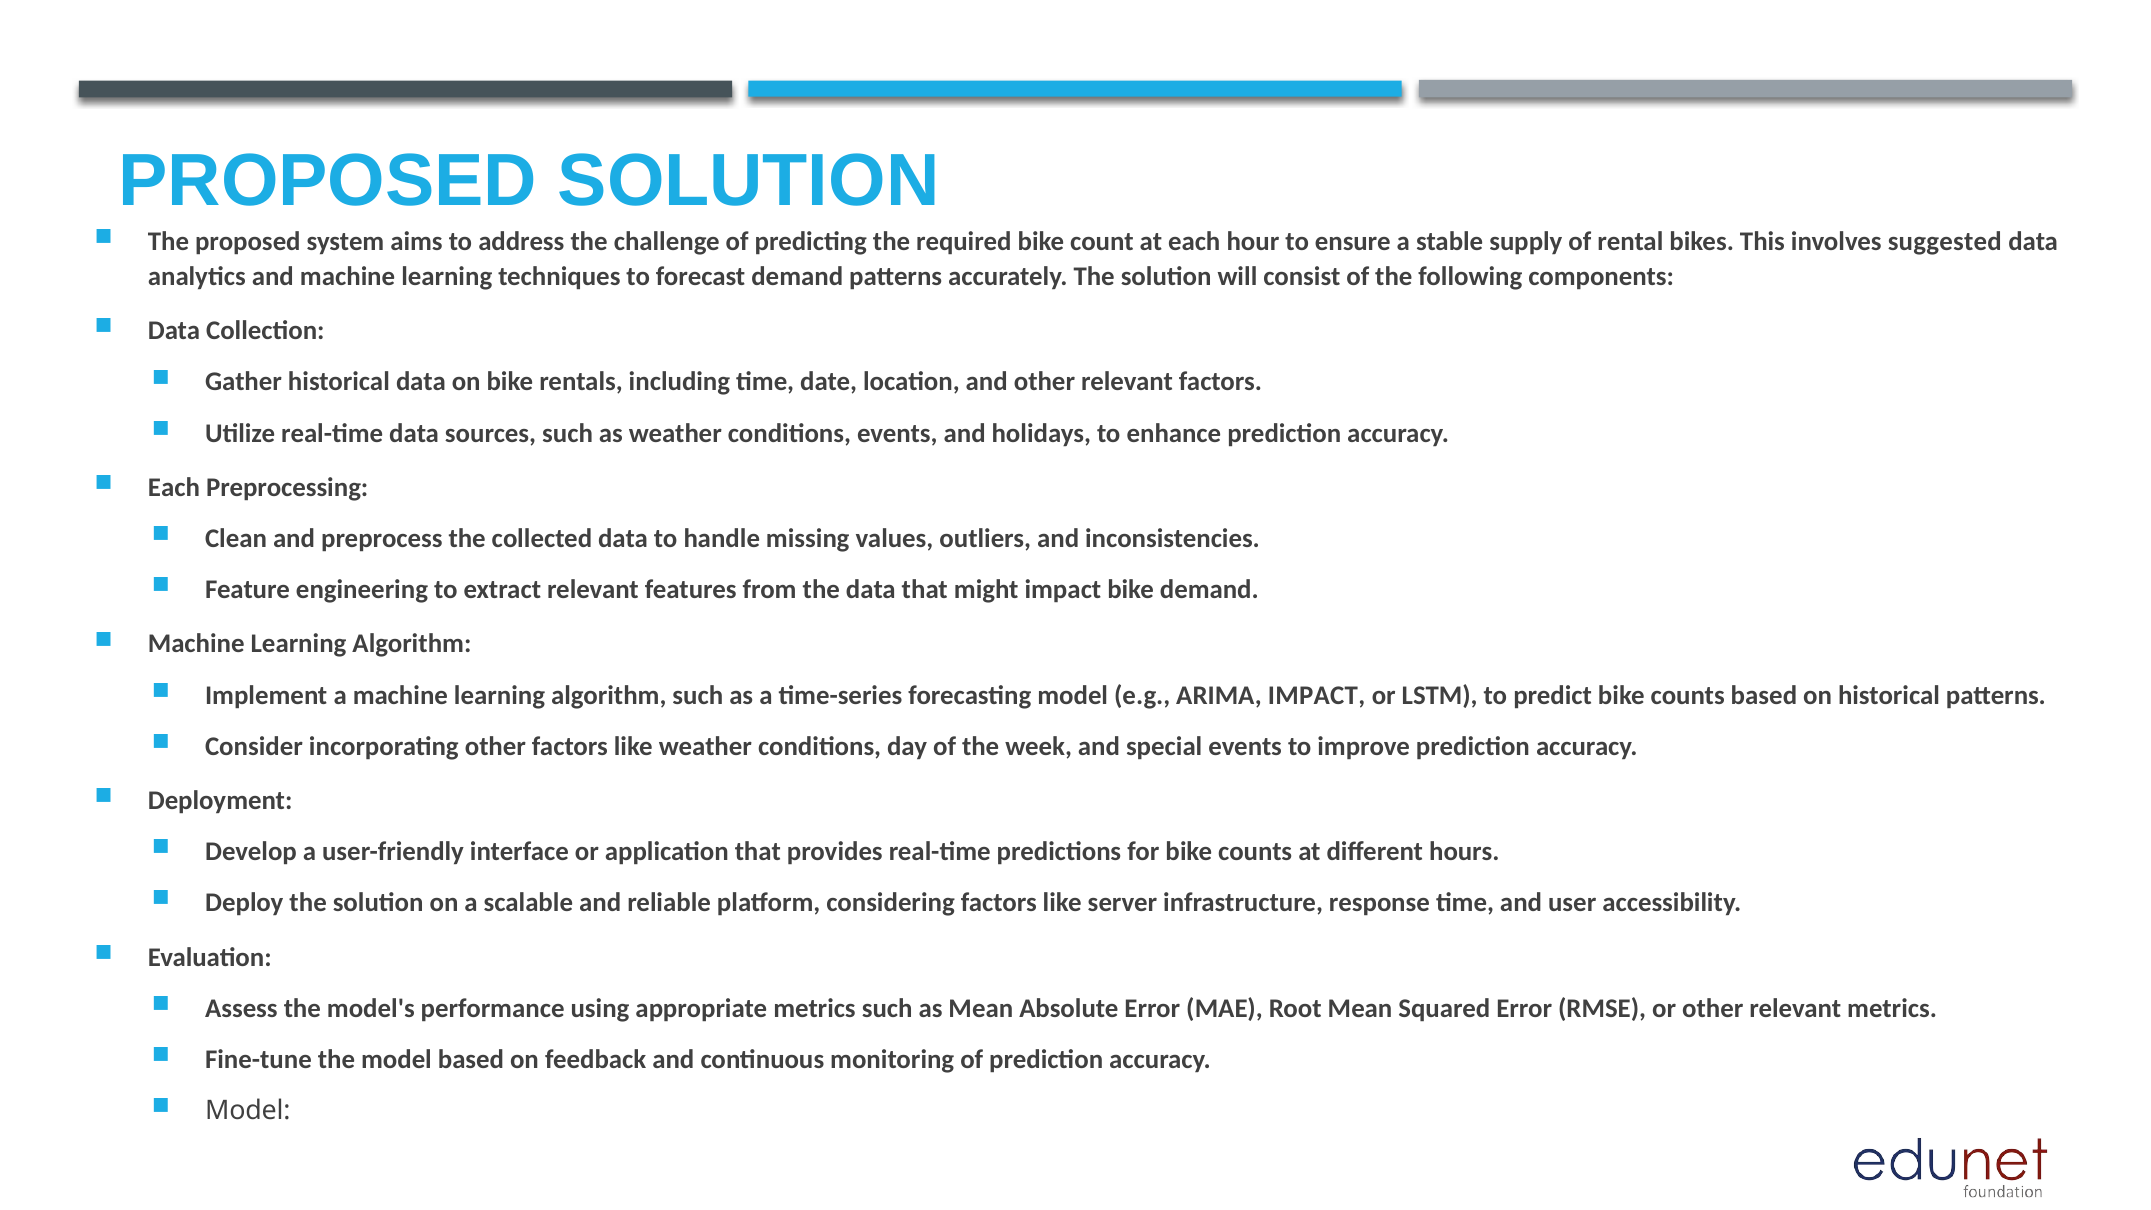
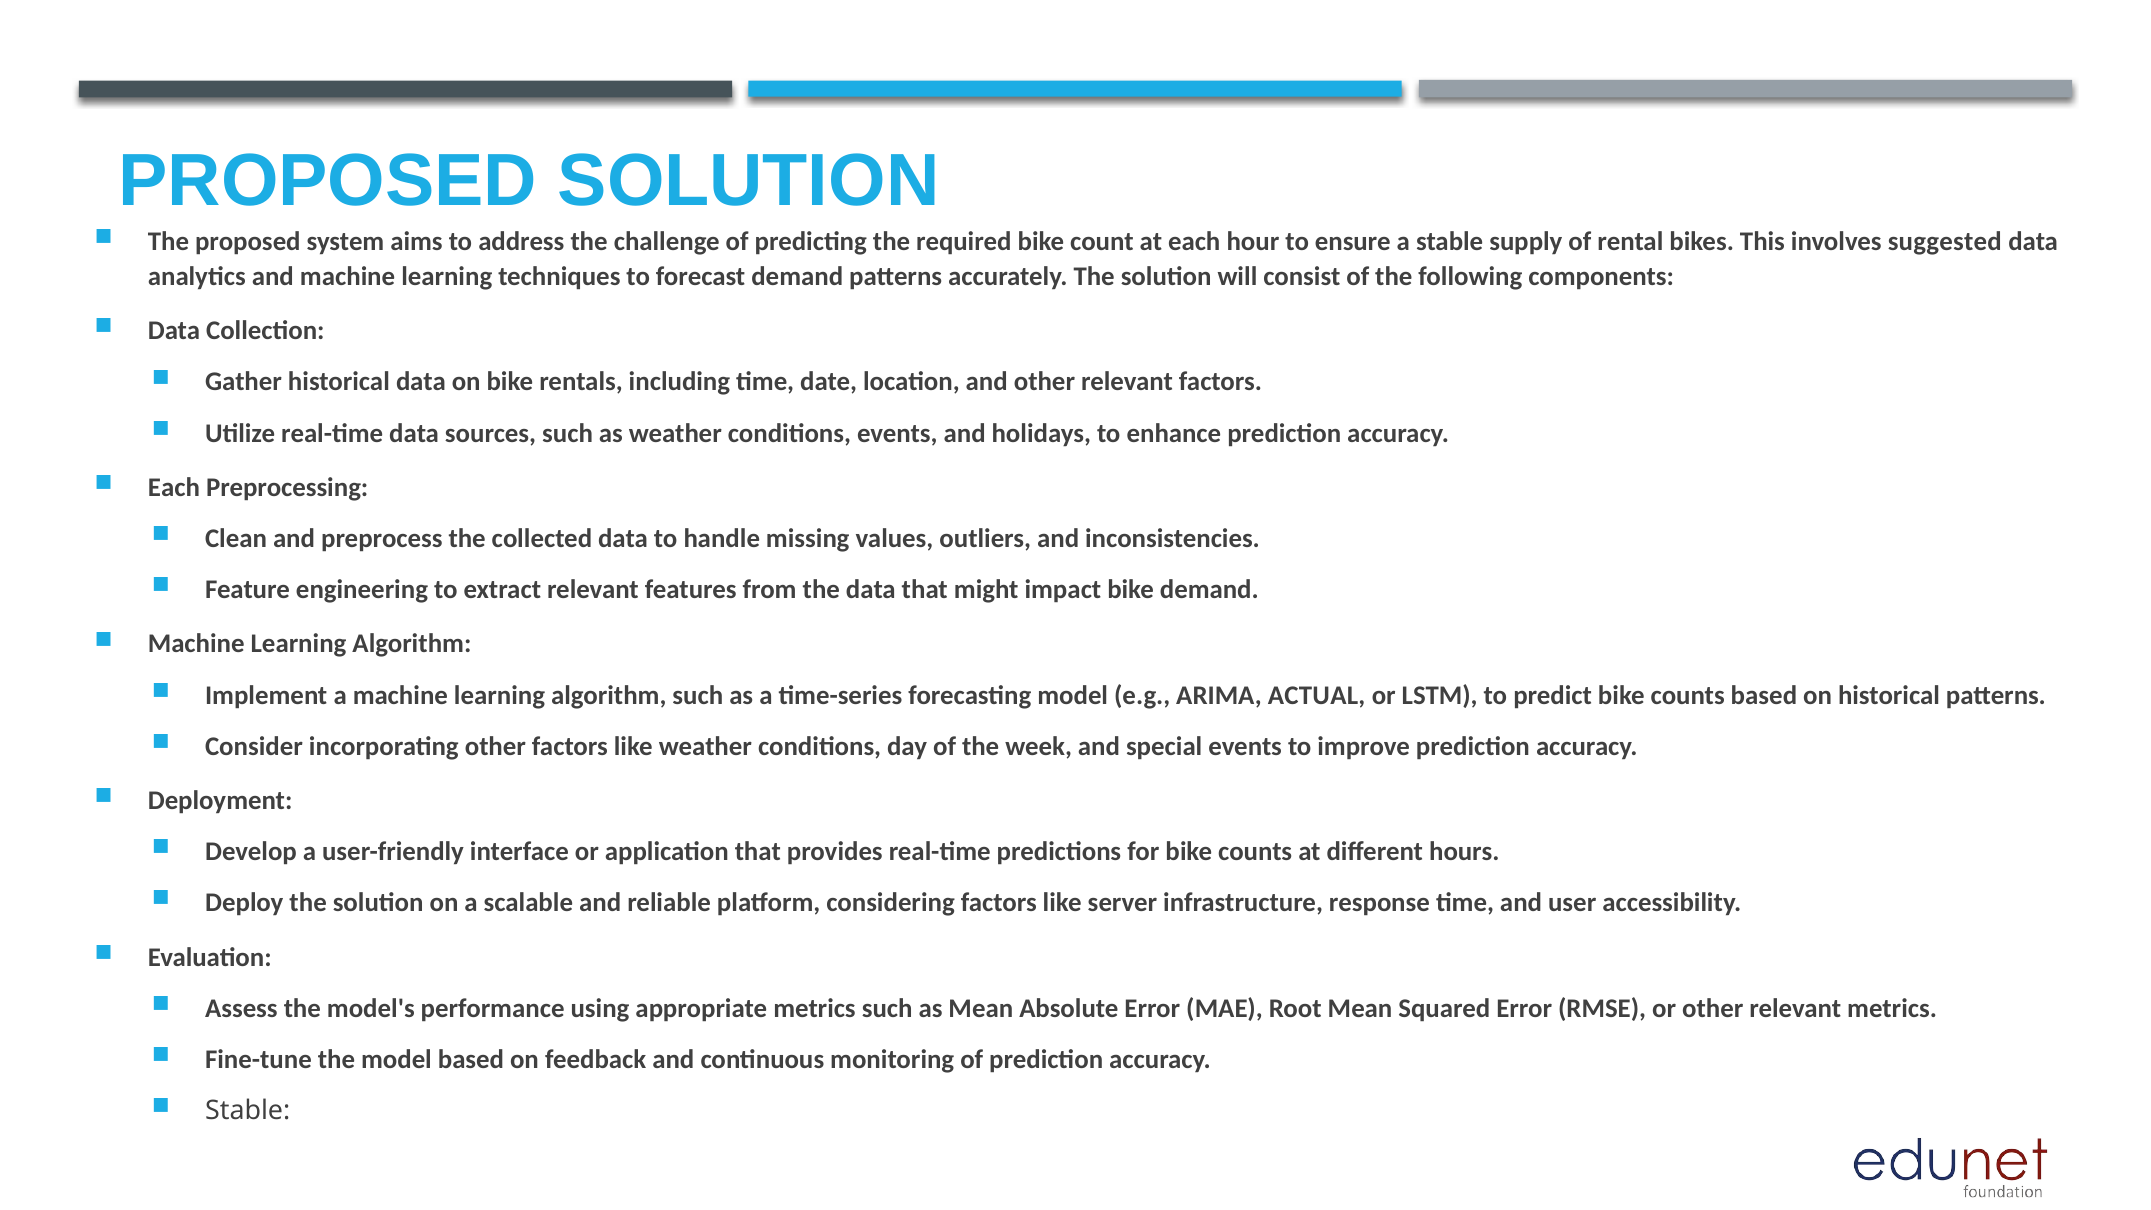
ARIMA IMPACT: IMPACT -> ACTUAL
Model at (248, 1111): Model -> Stable
